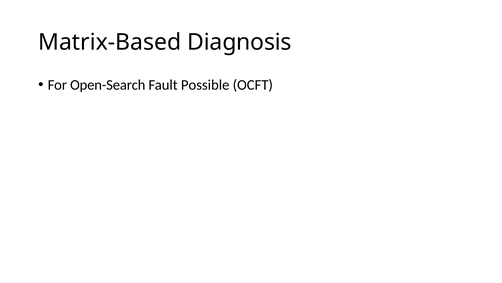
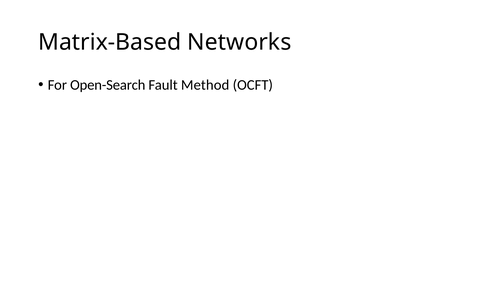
Diagnosis: Diagnosis -> Networks
Possible: Possible -> Method
